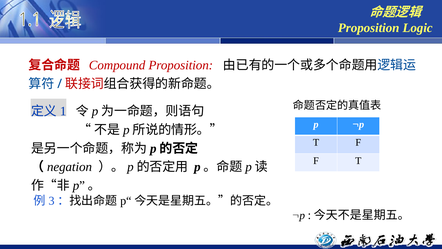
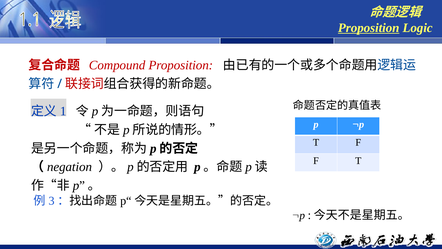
Proposition at (369, 28) underline: none -> present
